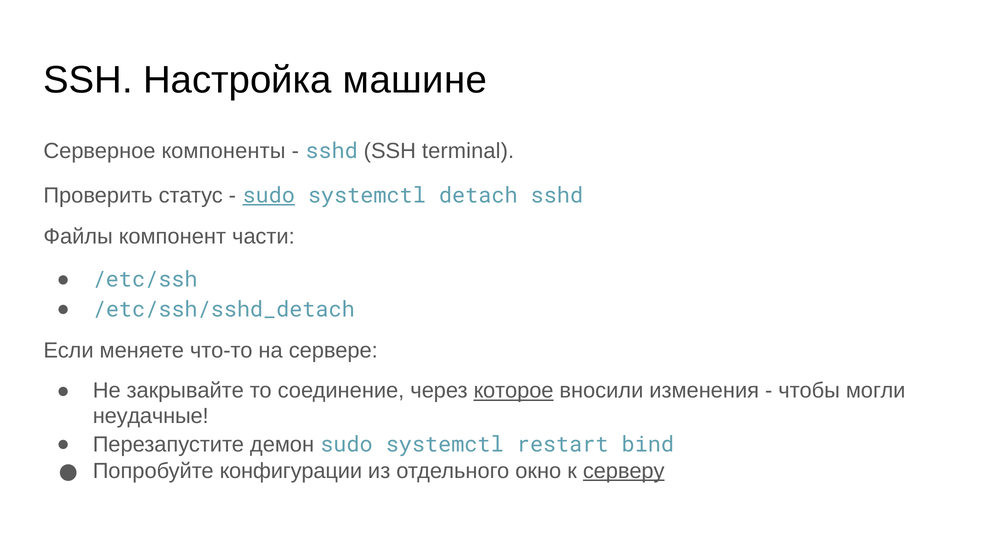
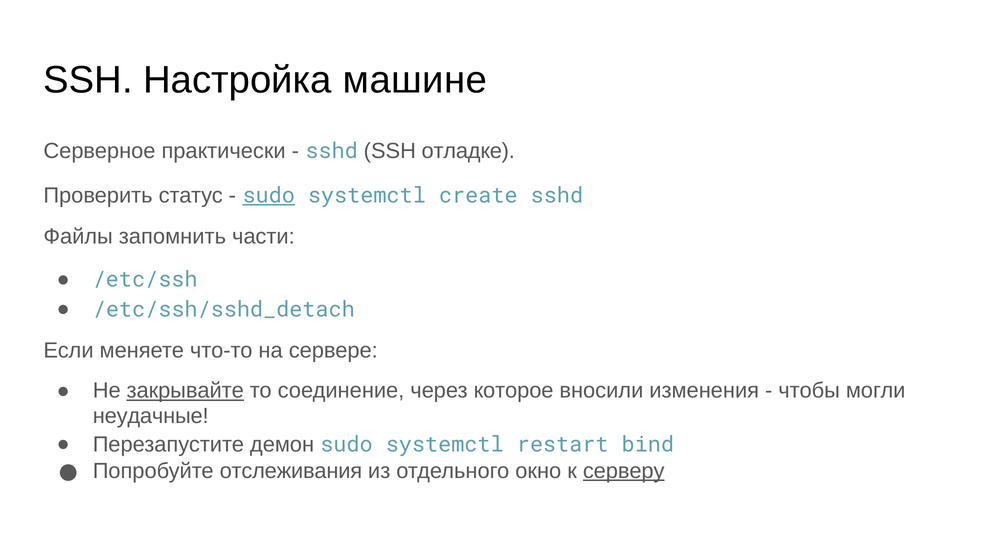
компоненты: компоненты -> практически
terminal: terminal -> отладке
detach: detach -> create
компонент: компонент -> запомнить
закрывайте underline: none -> present
которое underline: present -> none
конфигурации: конфигурации -> отслеживания
